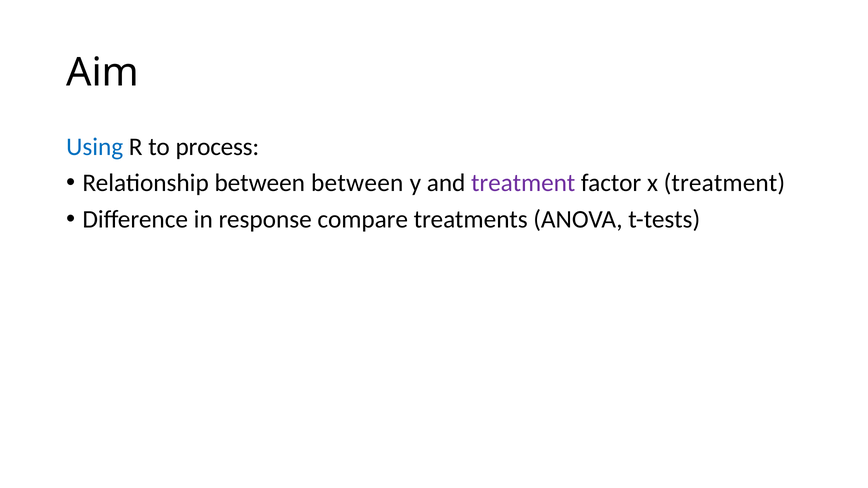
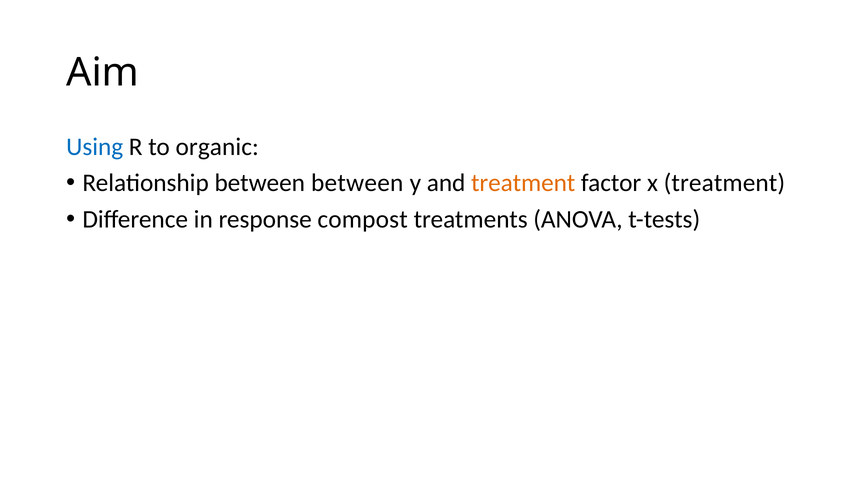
process: process -> organic
treatment at (523, 183) colour: purple -> orange
compare: compare -> compost
